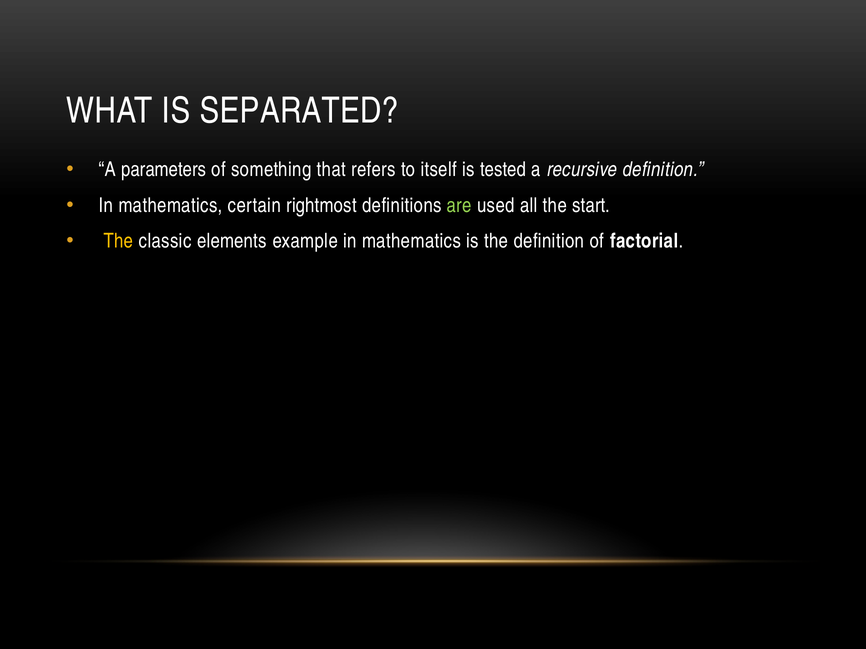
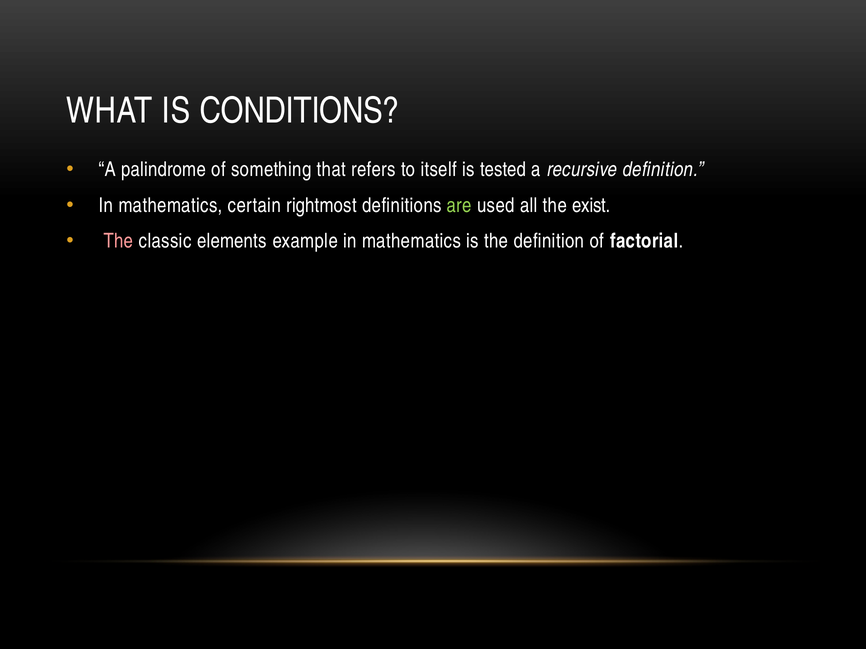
SEPARATED: SEPARATED -> CONDITIONS
parameters: parameters -> palindrome
start: start -> exist
The at (119, 241) colour: yellow -> pink
